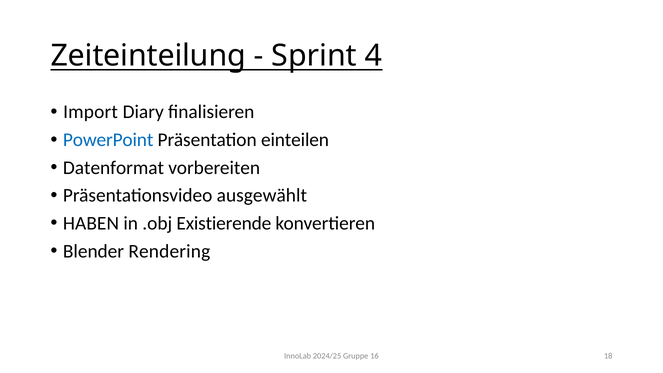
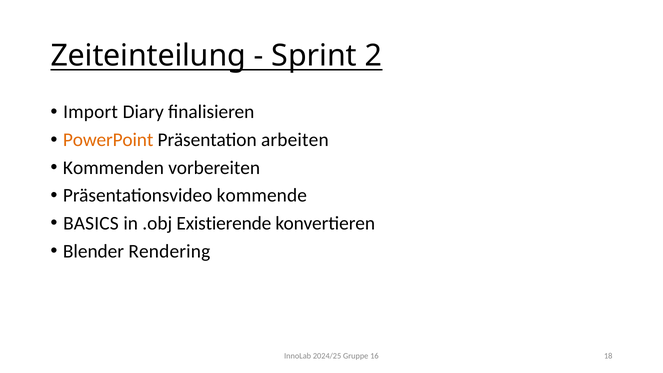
4: 4 -> 2
PowerPoint colour: blue -> orange
einteilen: einteilen -> arbeiten
Datenformat: Datenformat -> Kommenden
ausgewählt: ausgewählt -> kommende
HABEN: HABEN -> BASICS
